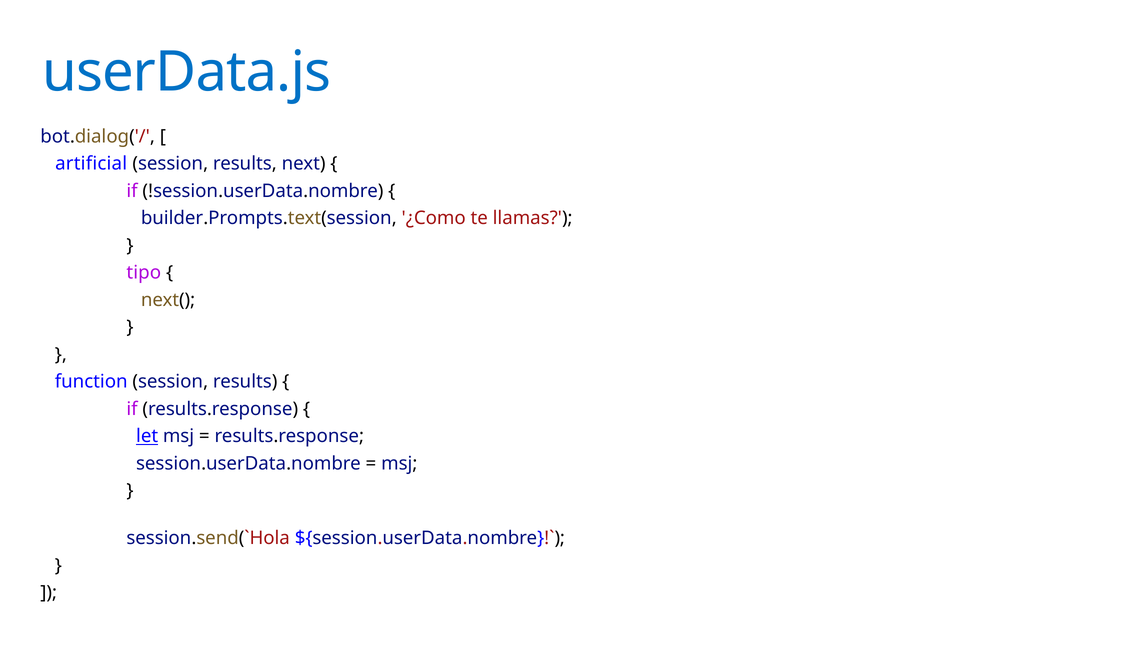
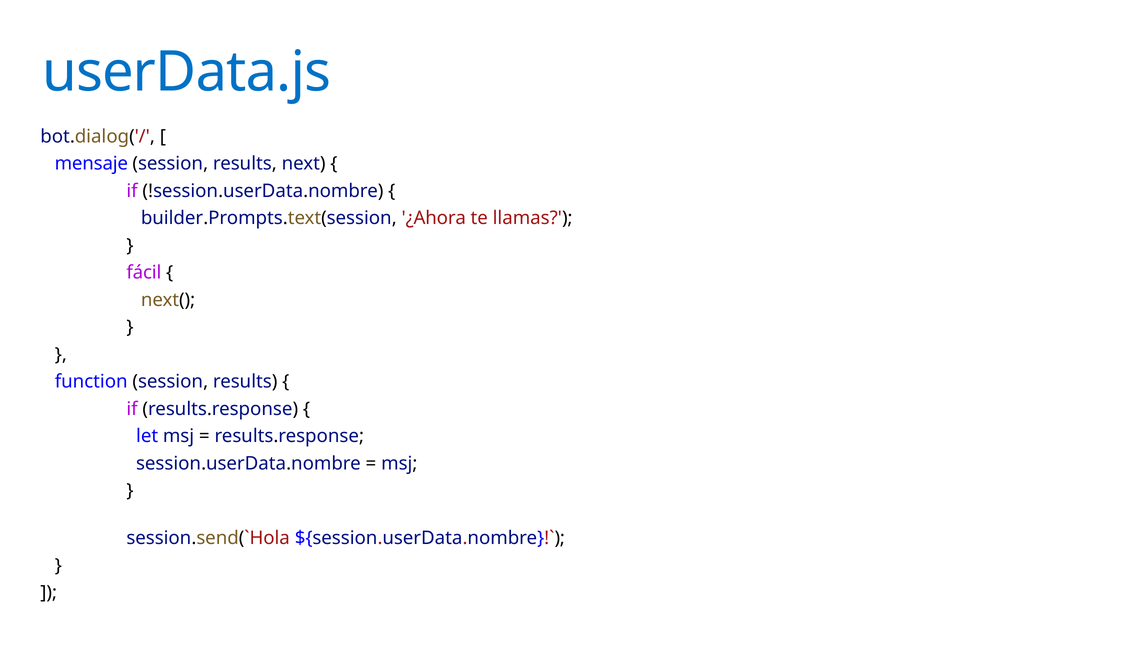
artificial: artificial -> mensaje
¿Como: ¿Como -> ¿Ahora
tipo: tipo -> fácil
let underline: present -> none
